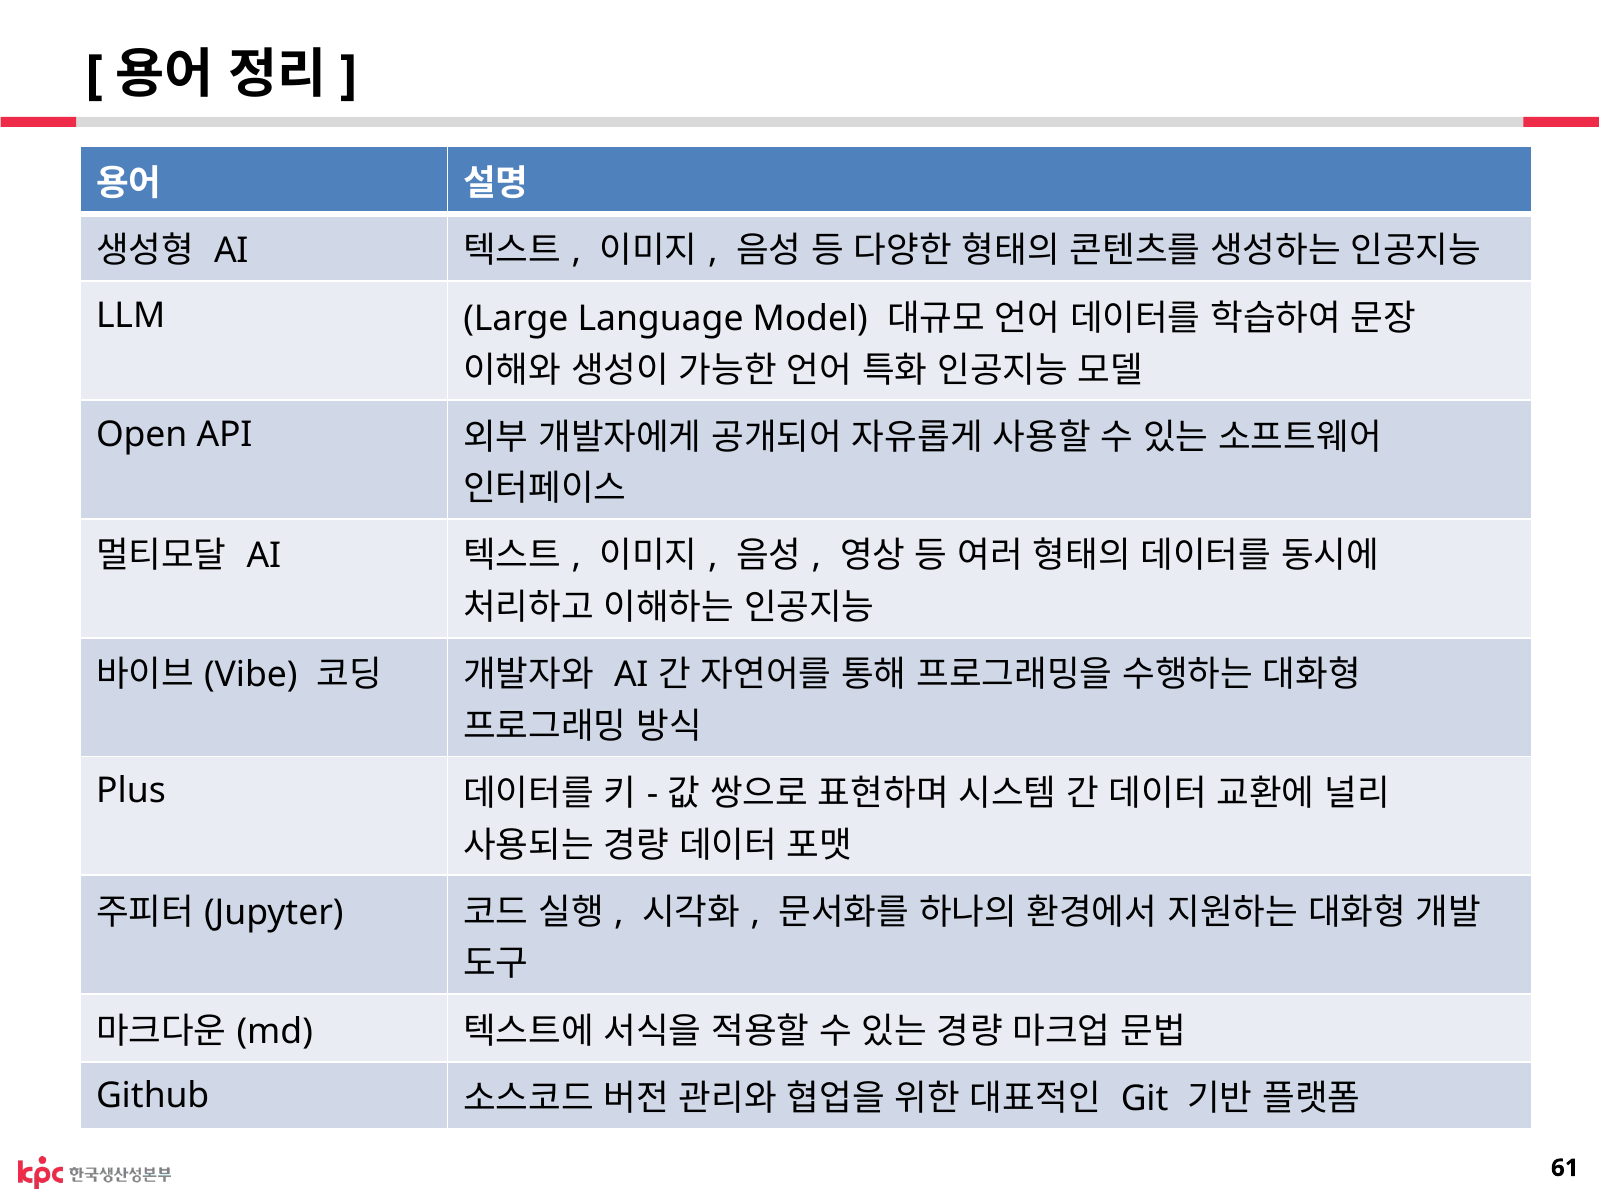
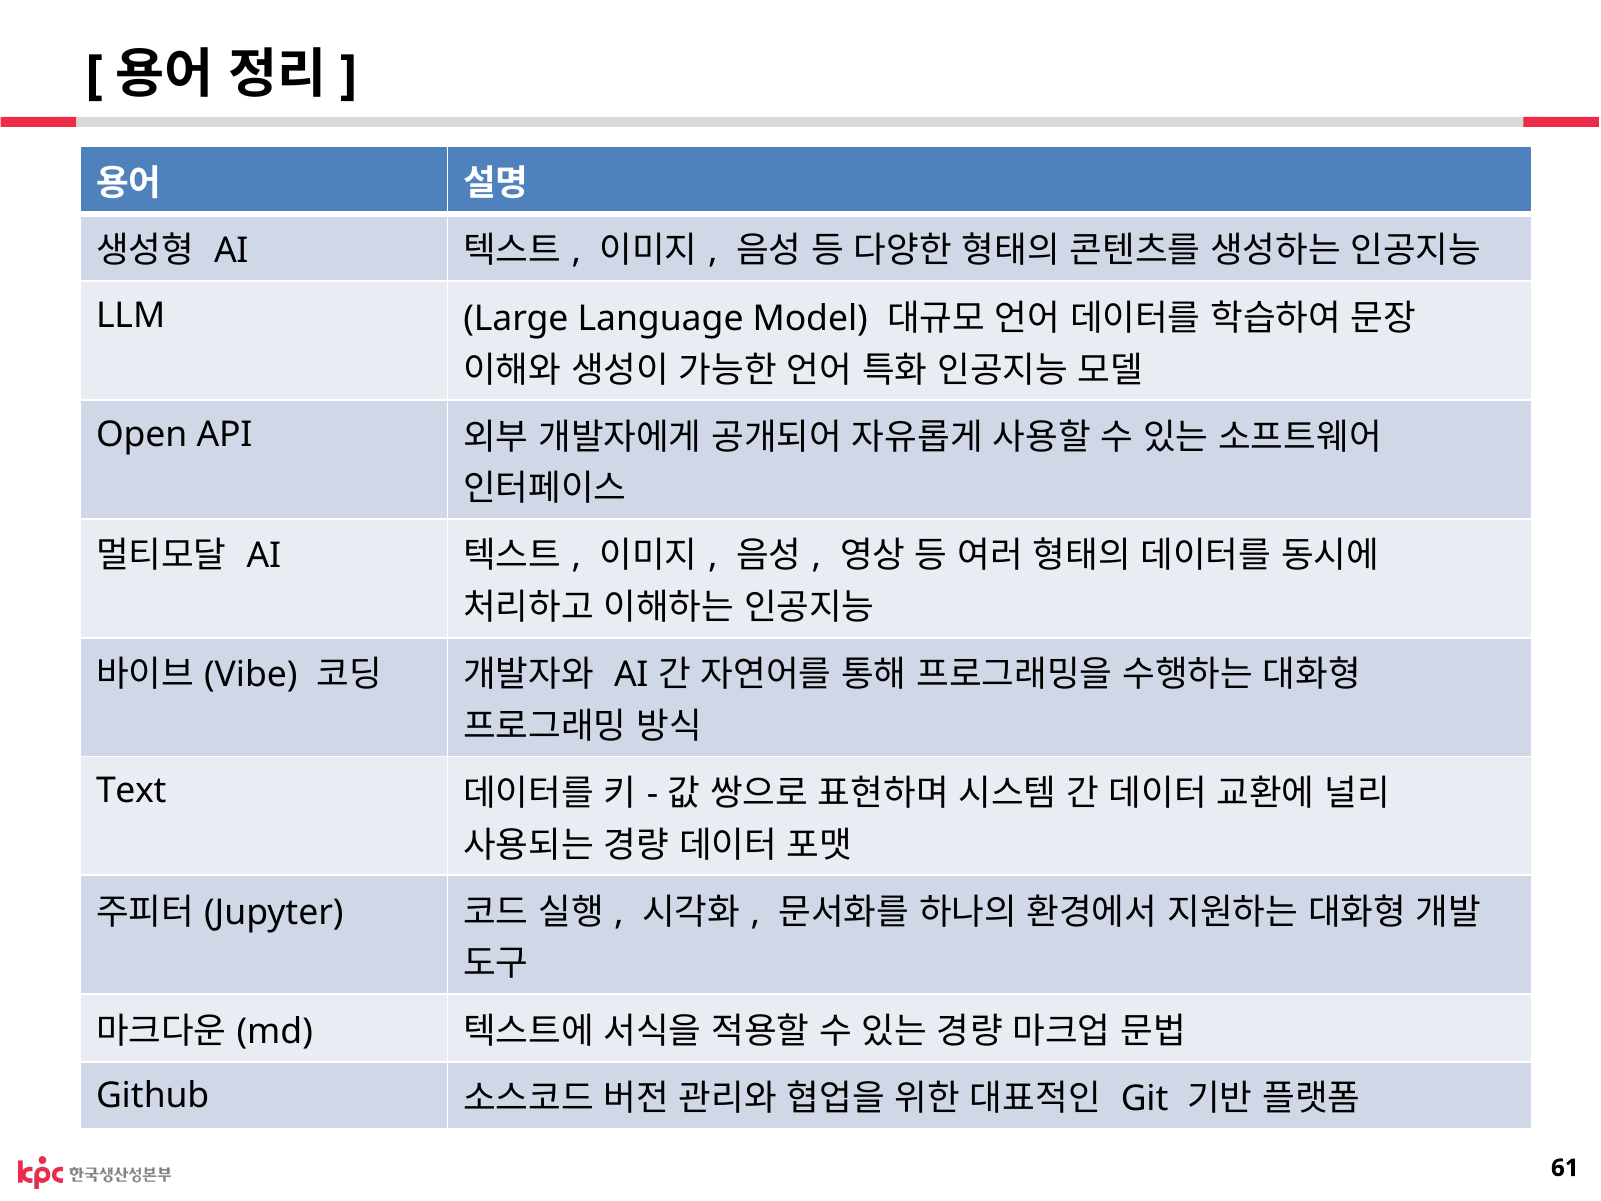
Plus: Plus -> Text
